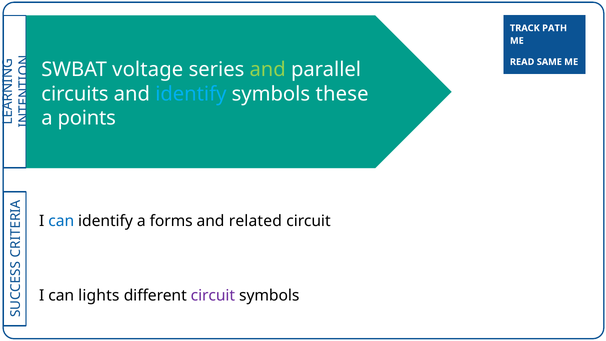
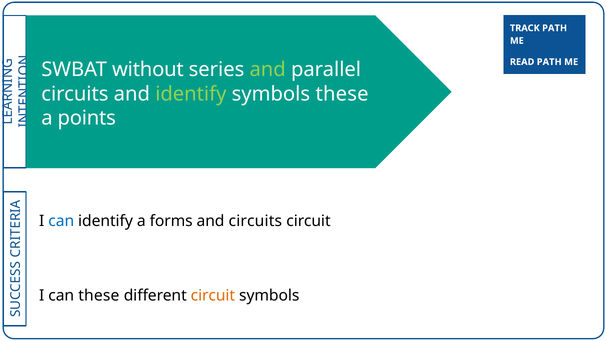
READ SAME: SAME -> PATH
voltage: voltage -> without
identify at (191, 94) colour: light blue -> light green
and related: related -> circuits
can lights: lights -> these
circuit at (213, 295) colour: purple -> orange
